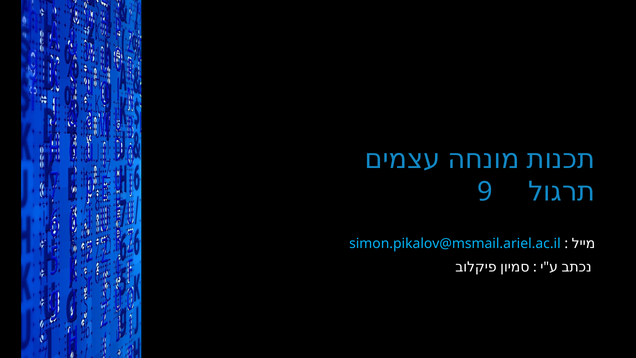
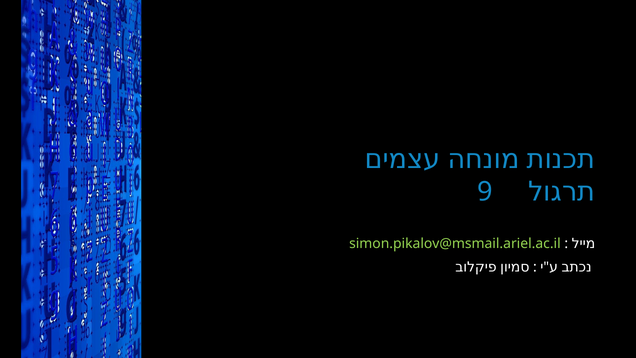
simon.pikalov@msmail.ariel.ac.il colour: light blue -> light green
